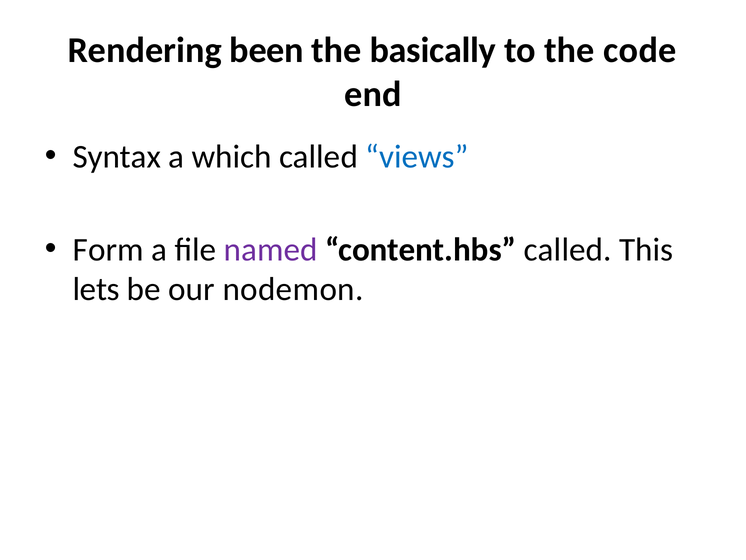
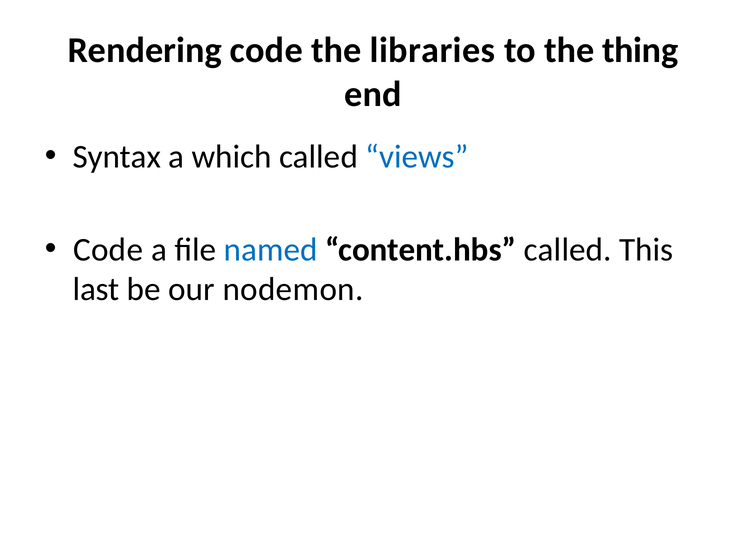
Rendering been: been -> code
basically: basically -> libraries
code: code -> thing
Form at (108, 249): Form -> Code
named colour: purple -> blue
lets: lets -> last
